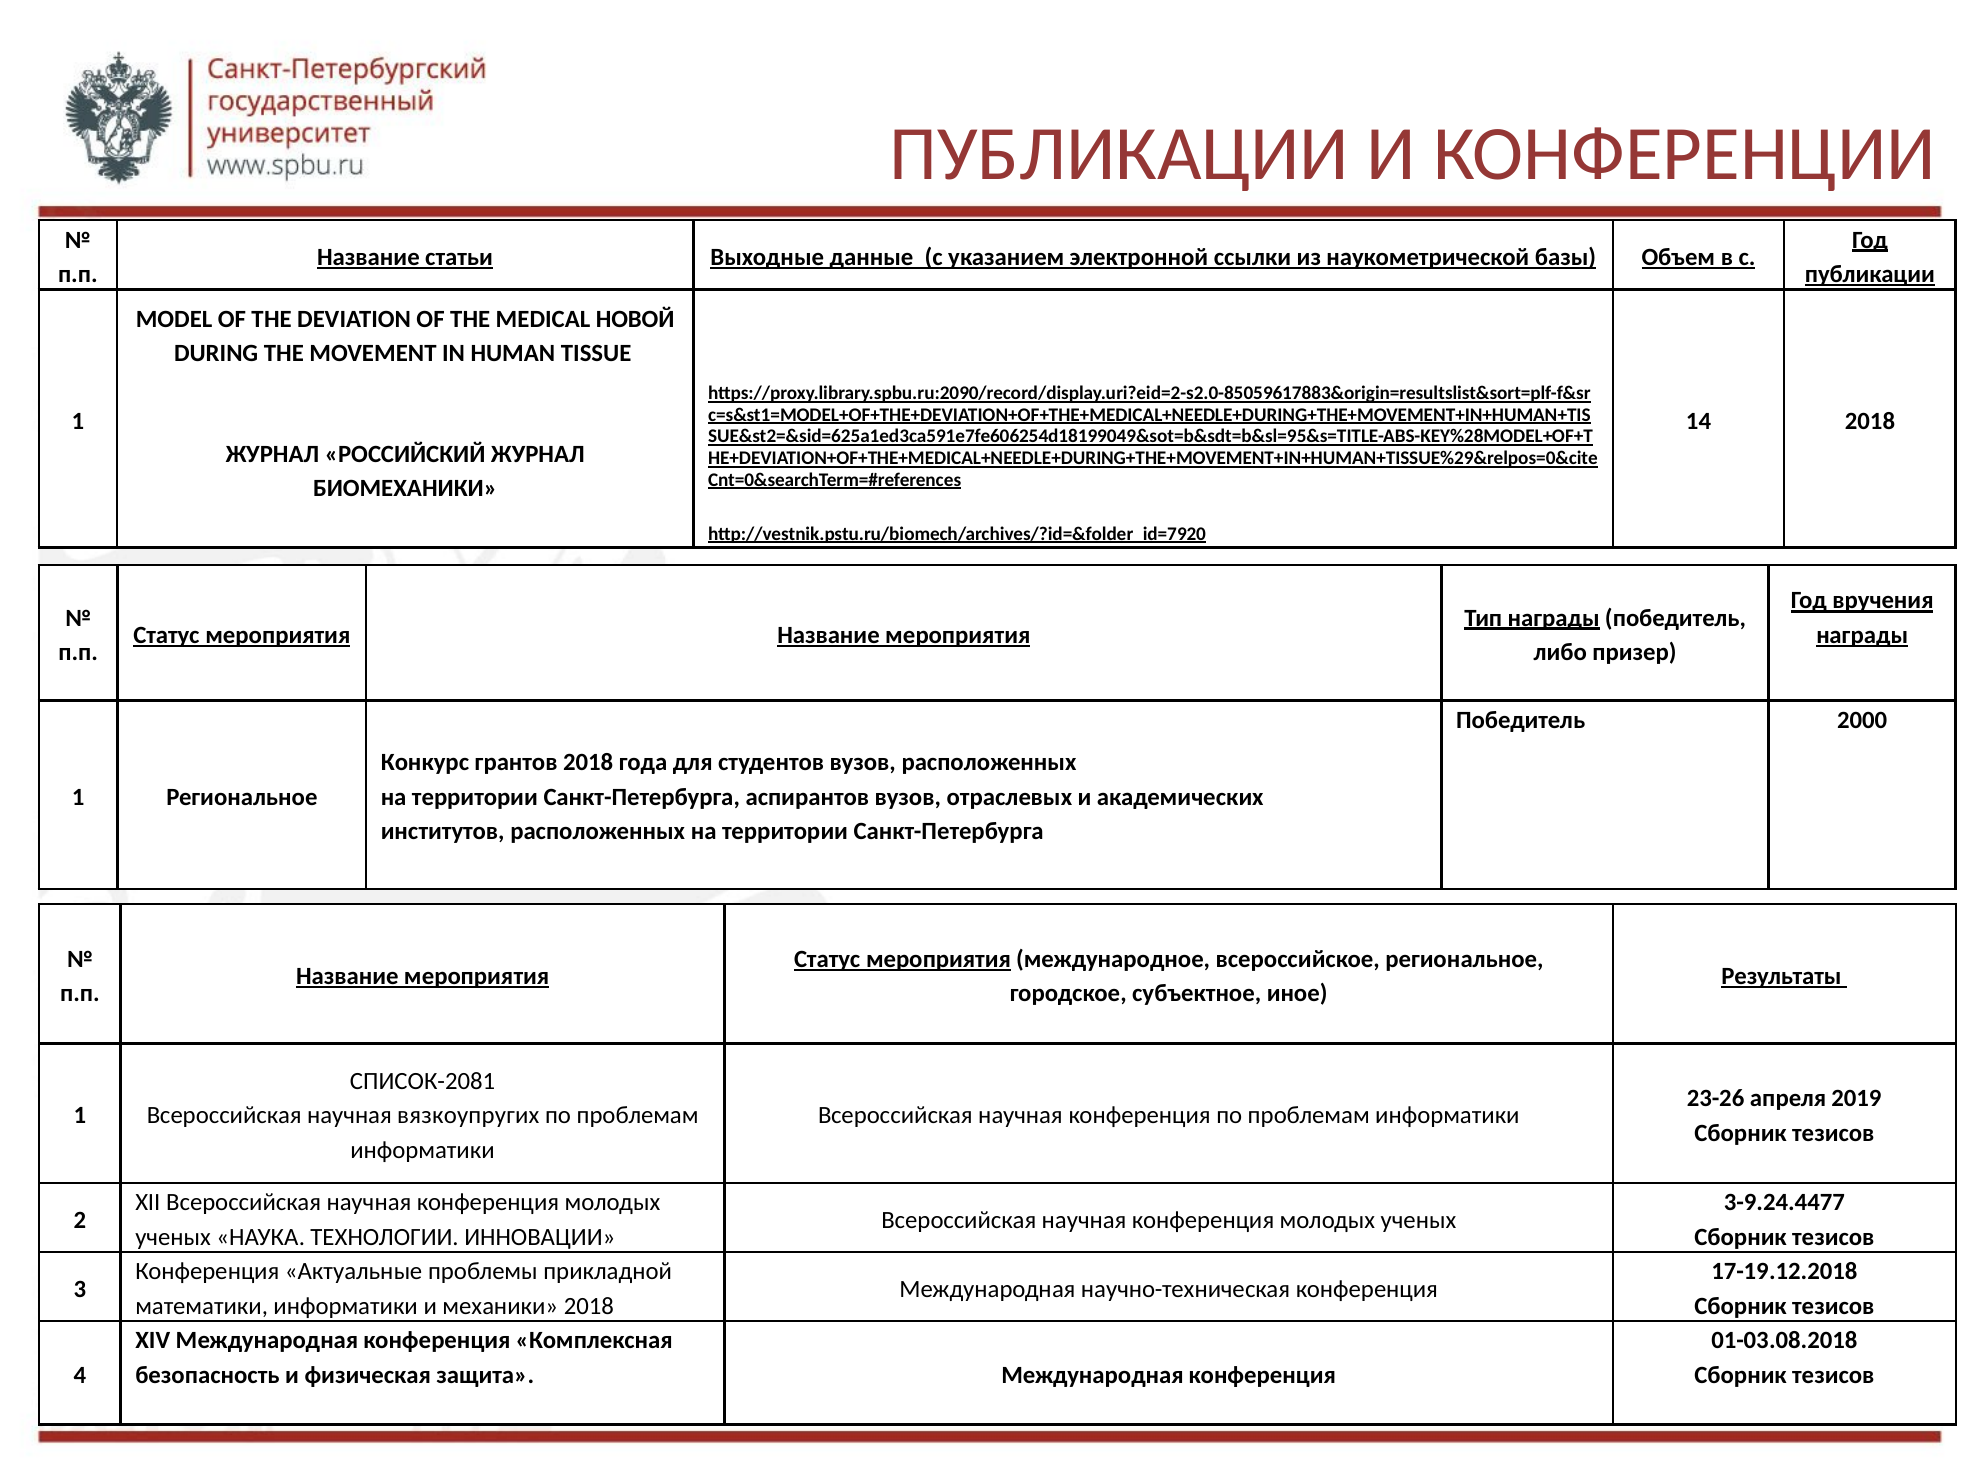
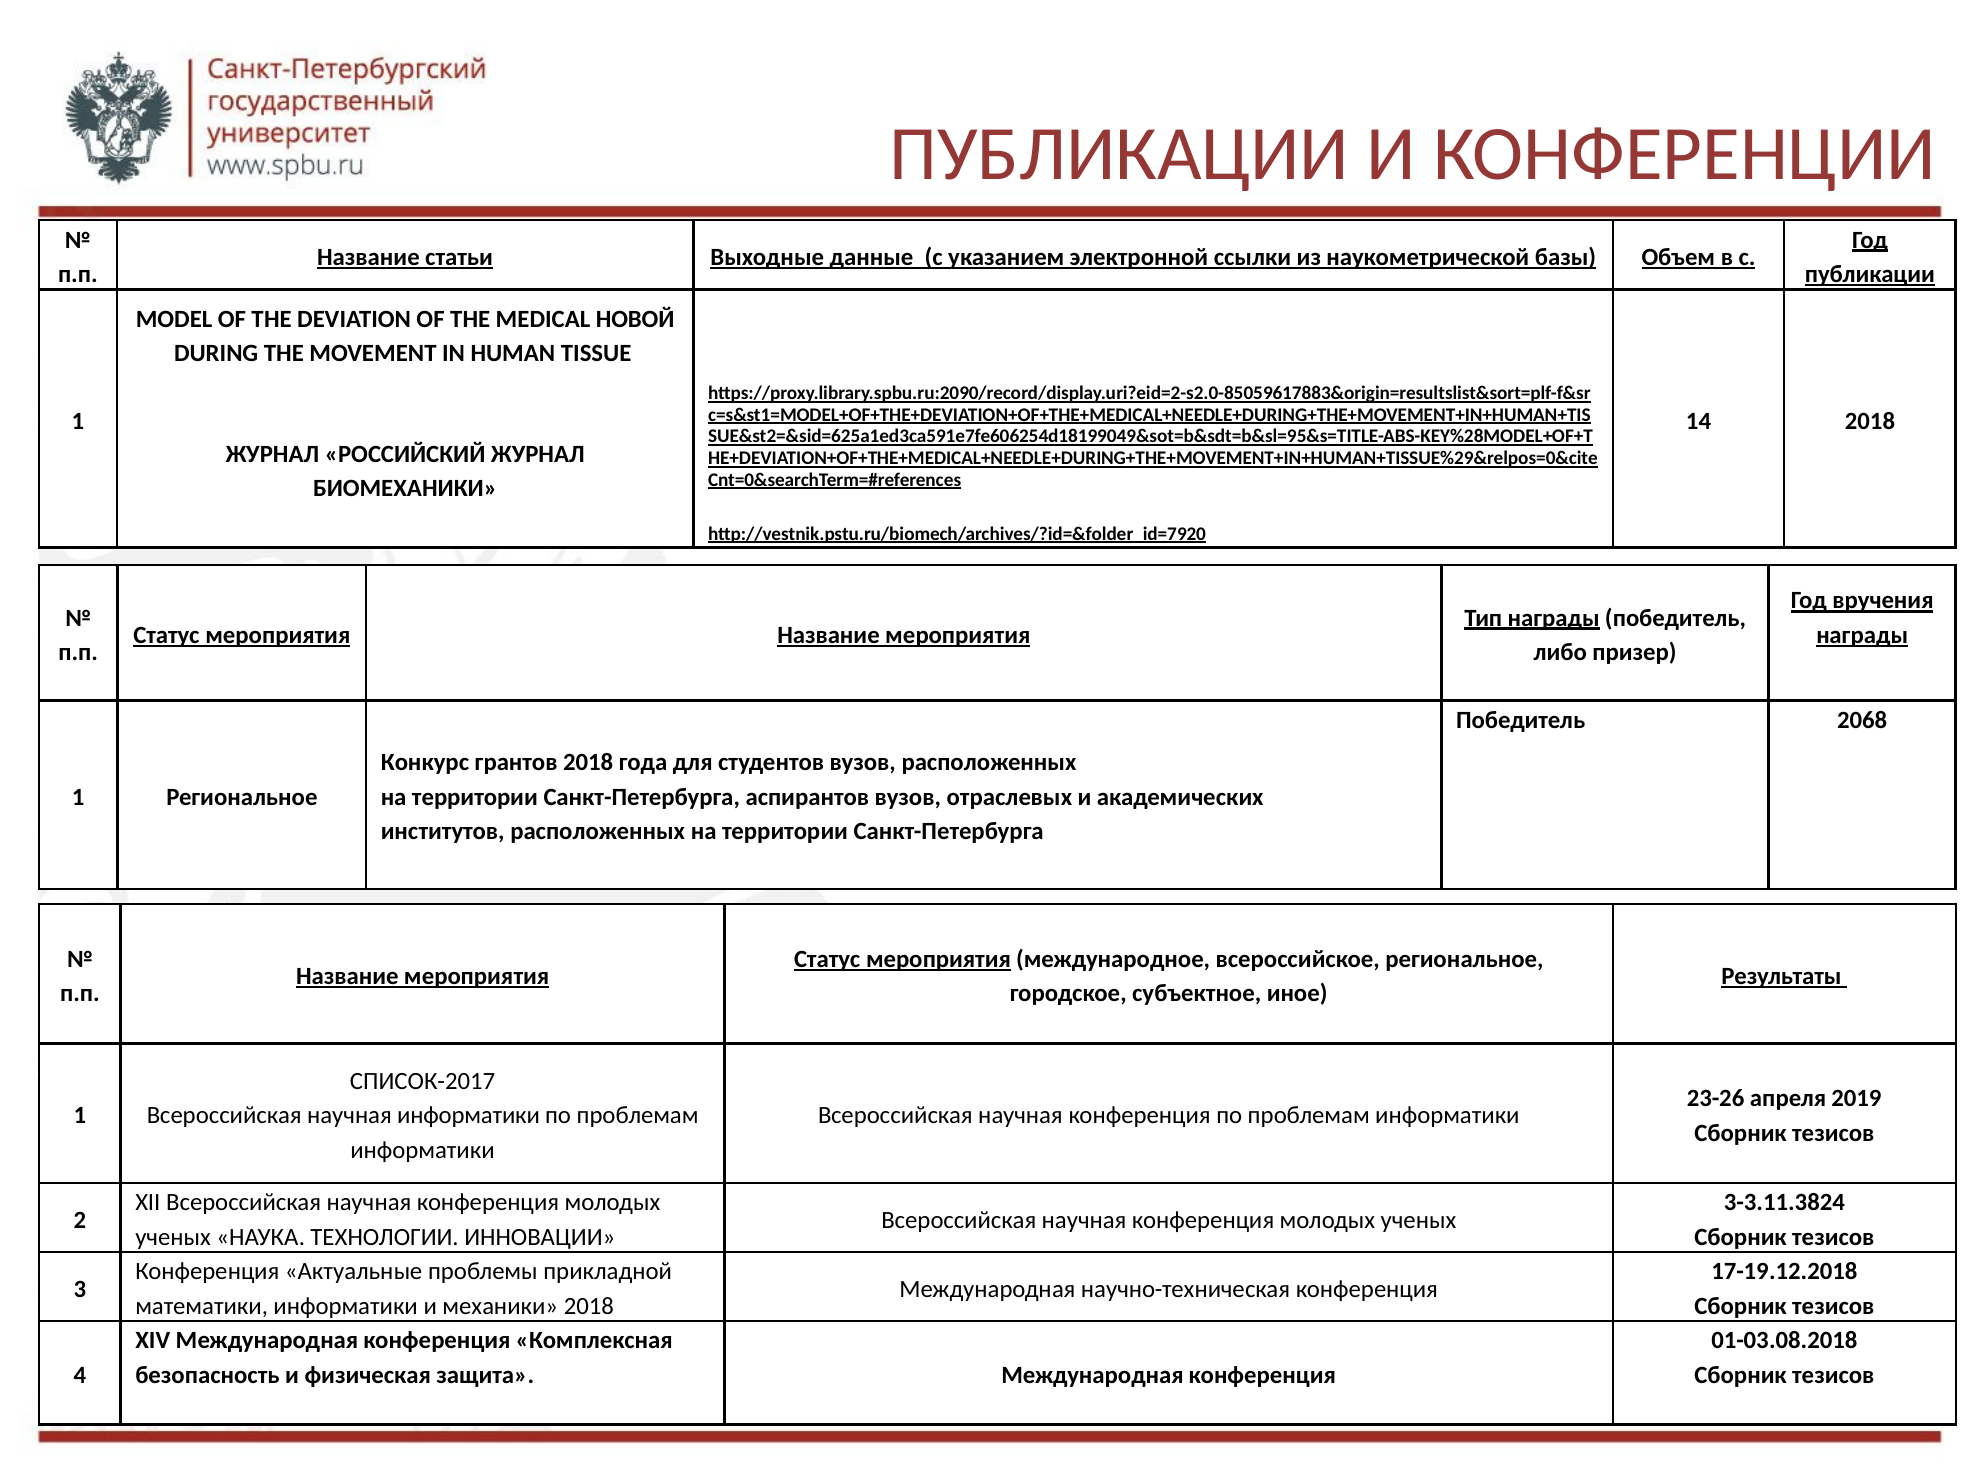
2000: 2000 -> 2068
СПИСОК-2081: СПИСОК-2081 -> СПИСОК-2017
научная вязкоупругих: вязкоупругих -> информатики
3-9.24.4477: 3-9.24.4477 -> 3-3.11.3824
